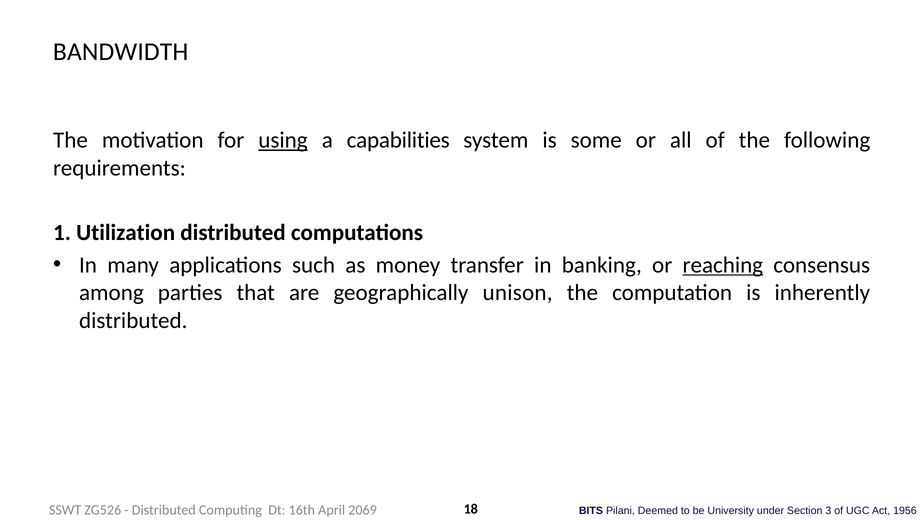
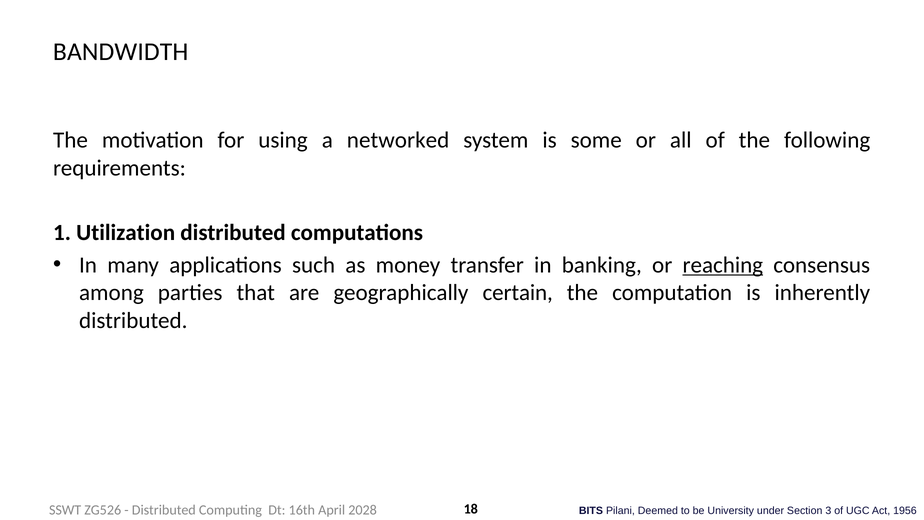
using underline: present -> none
capabilities: capabilities -> networked
unison: unison -> certain
2069: 2069 -> 2028
